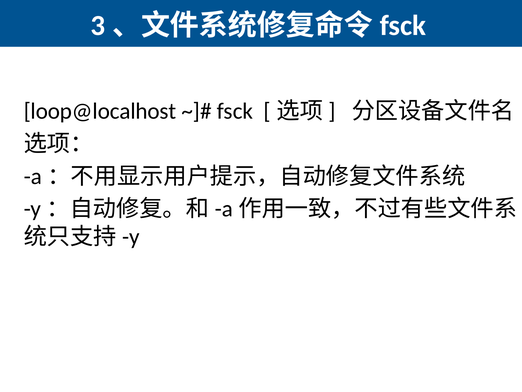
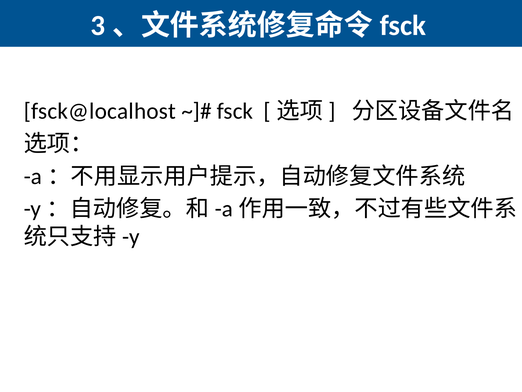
loop@localhost: loop@localhost -> fsck@localhost
